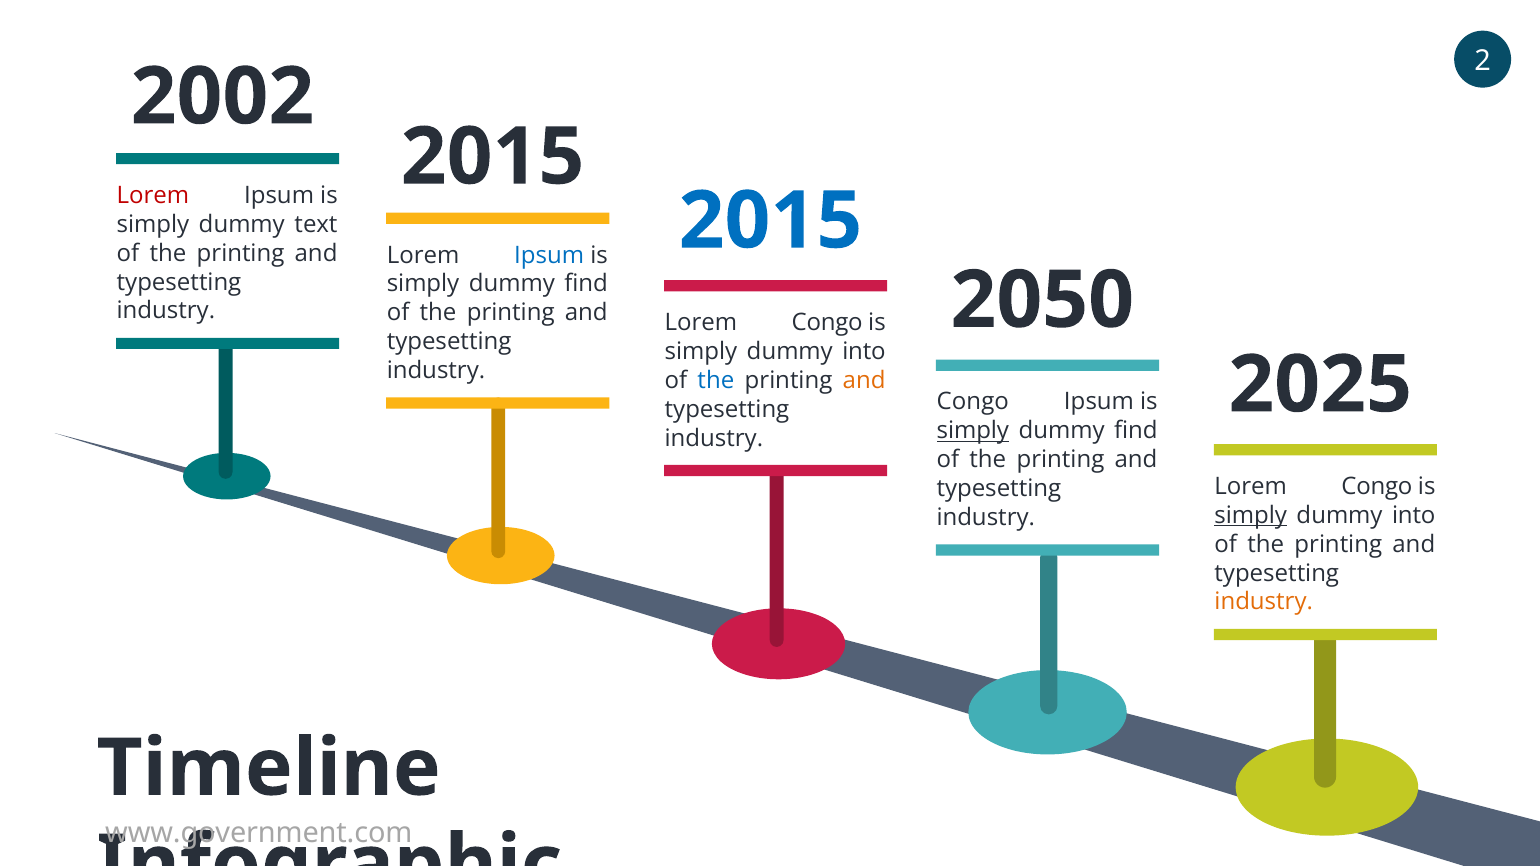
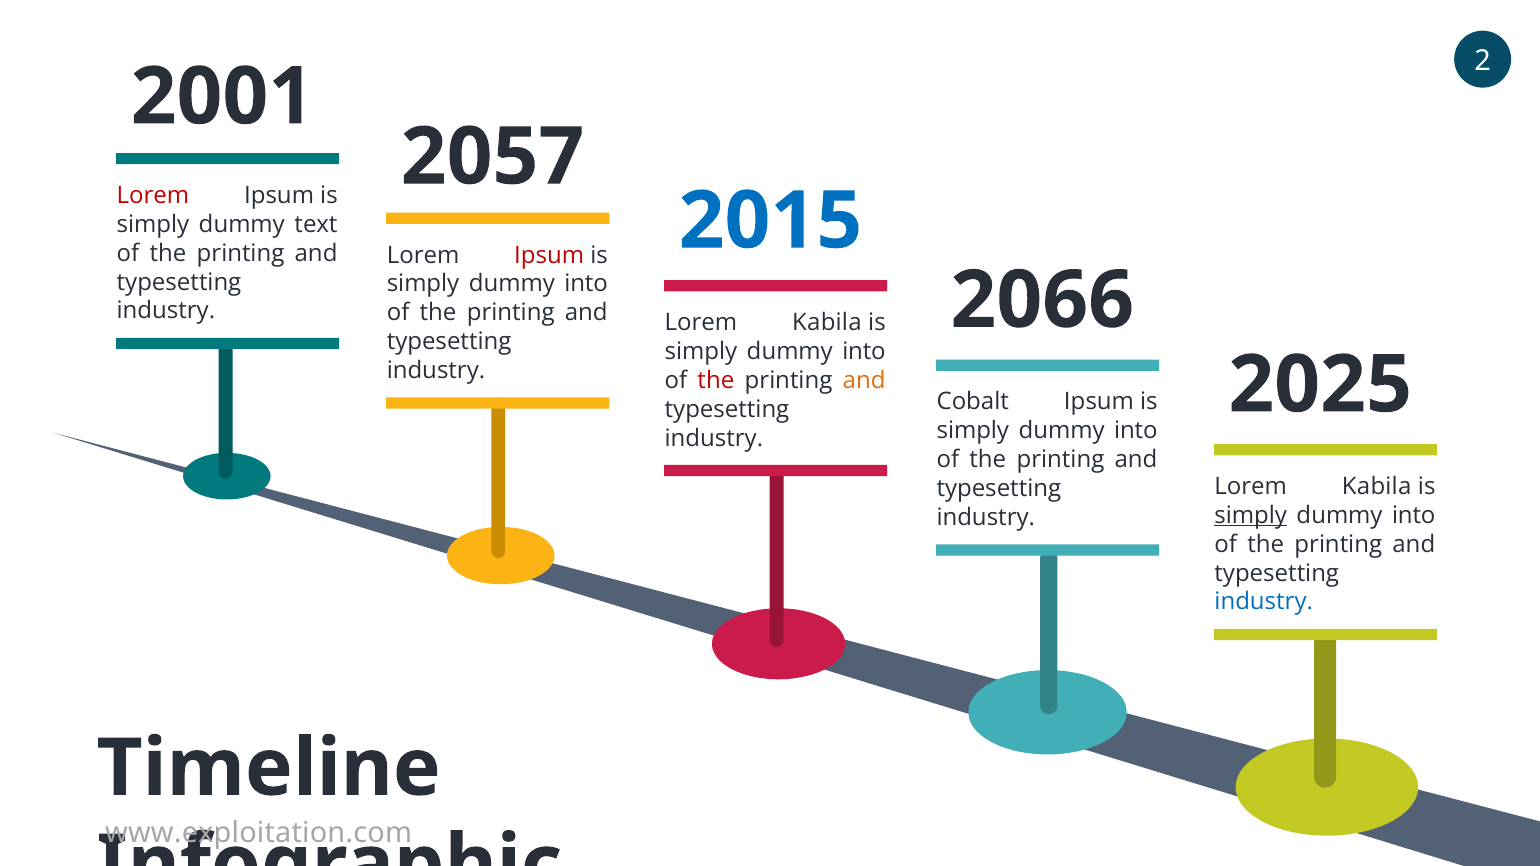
2002: 2002 -> 2001
2015 at (493, 157): 2015 -> 2057
Ipsum at (549, 255) colour: blue -> red
2050: 2050 -> 2066
find at (586, 284): find -> into
Congo at (827, 323): Congo -> Kabila
the at (716, 380) colour: blue -> red
Congo at (973, 402): Congo -> Cobalt
simply at (973, 431) underline: present -> none
find at (1136, 431): find -> into
Congo at (1377, 487): Congo -> Kabila
industry at (1264, 602) colour: orange -> blue
www.government.com: www.government.com -> www.exploitation.com
